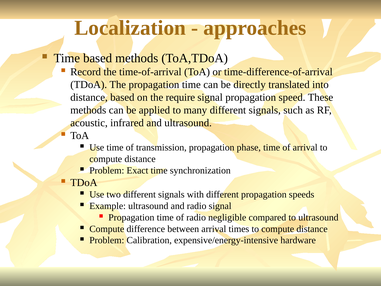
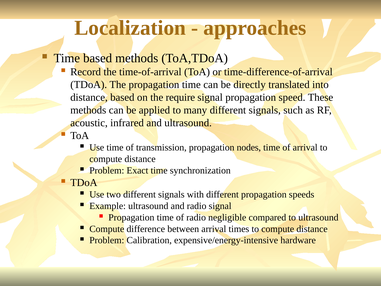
phase: phase -> nodes
